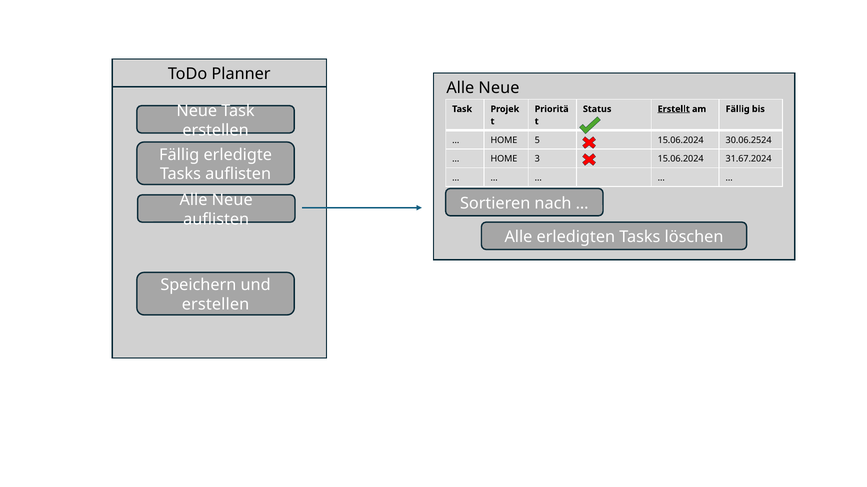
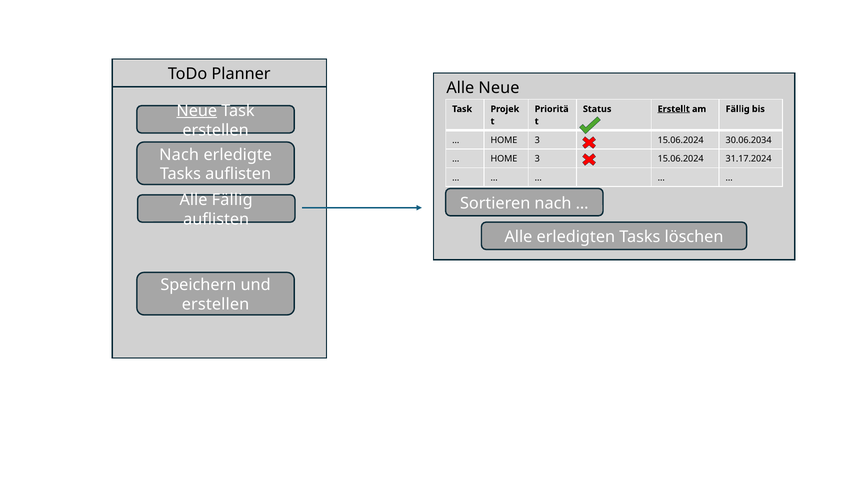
Neue at (197, 111) underline: none -> present
5 at (537, 140): 5 -> 3
30.06.2524: 30.06.2524 -> 30.06.2034
Fällig at (179, 155): Fällig -> Nach
31.67.2024: 31.67.2024 -> 31.17.2024
Neue at (232, 200): Neue -> Fällig
